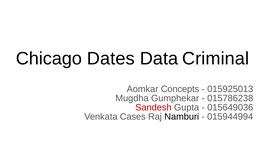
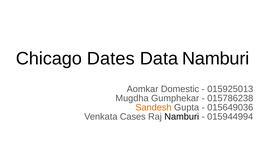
Data Criminal: Criminal -> Namburi
Concepts: Concepts -> Domestic
Sandesh colour: red -> orange
